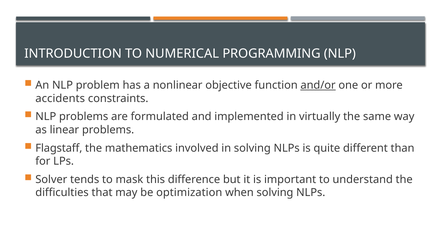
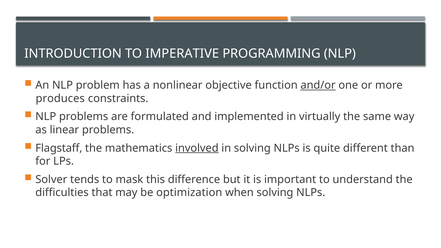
NUMERICAL: NUMERICAL -> IMPERATIVE
accidents: accidents -> produces
involved underline: none -> present
